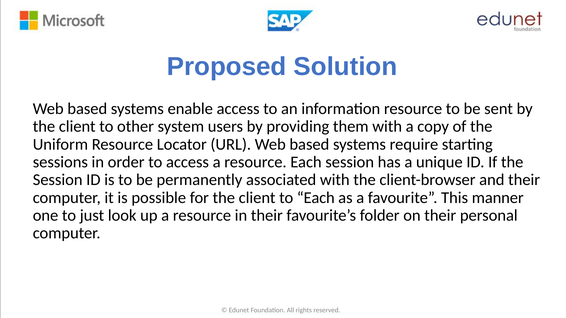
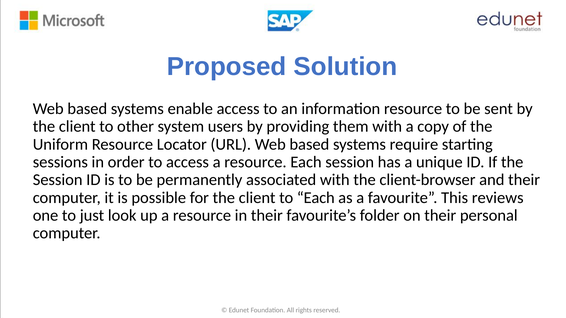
manner: manner -> reviews
